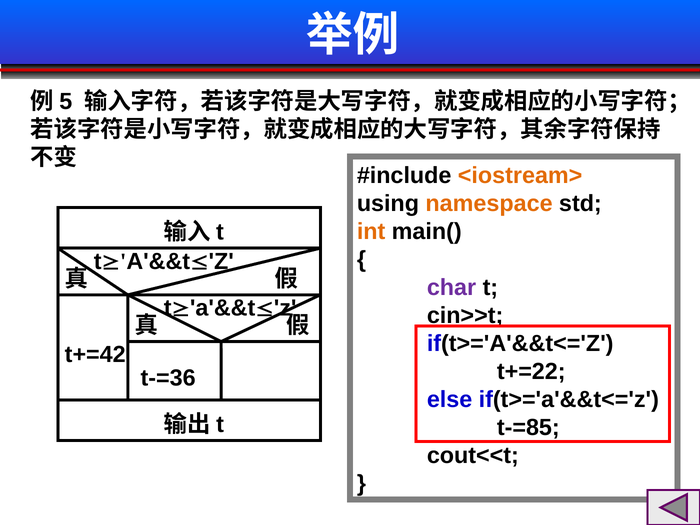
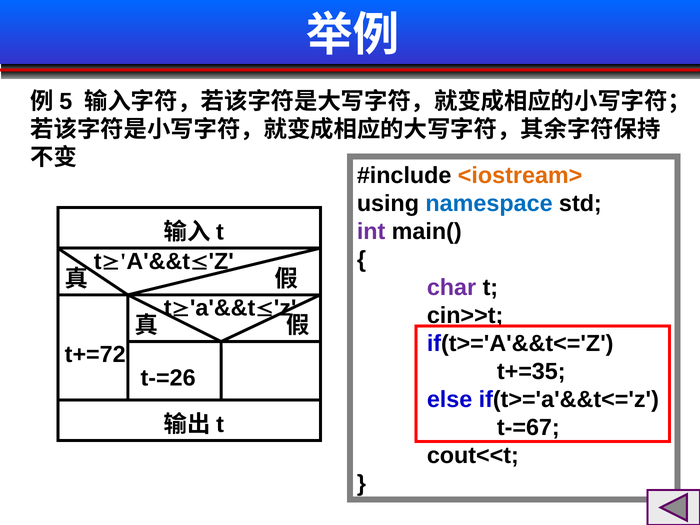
namespace colour: orange -> blue
int colour: orange -> purple
t+=42: t+=42 -> t+=72
t+=22: t+=22 -> t+=35
t-=36: t-=36 -> t-=26
t-=85: t-=85 -> t-=67
